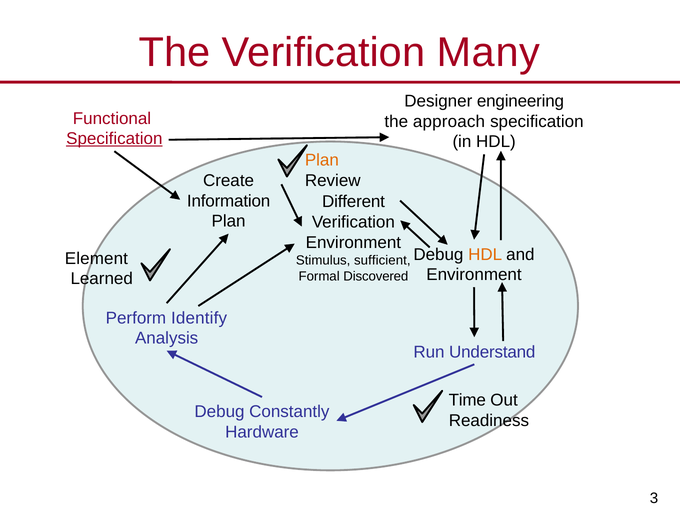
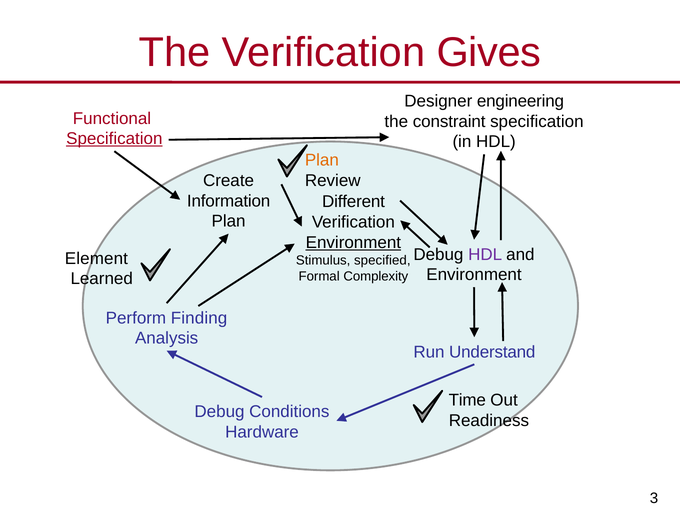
Many: Many -> Gives
approach: approach -> constraint
Environment at (353, 243) underline: none -> present
HDL at (485, 254) colour: orange -> purple
sufficient: sufficient -> specified
Discovered: Discovered -> Complexity
Identify: Identify -> Finding
Constantly: Constantly -> Conditions
